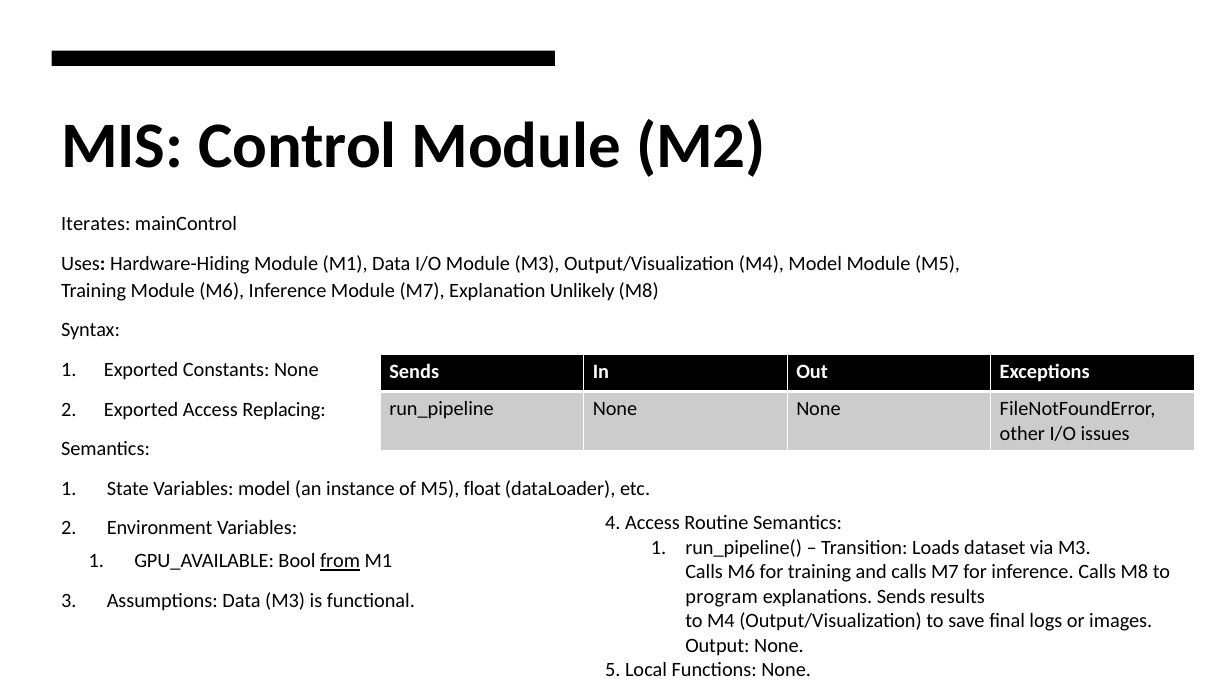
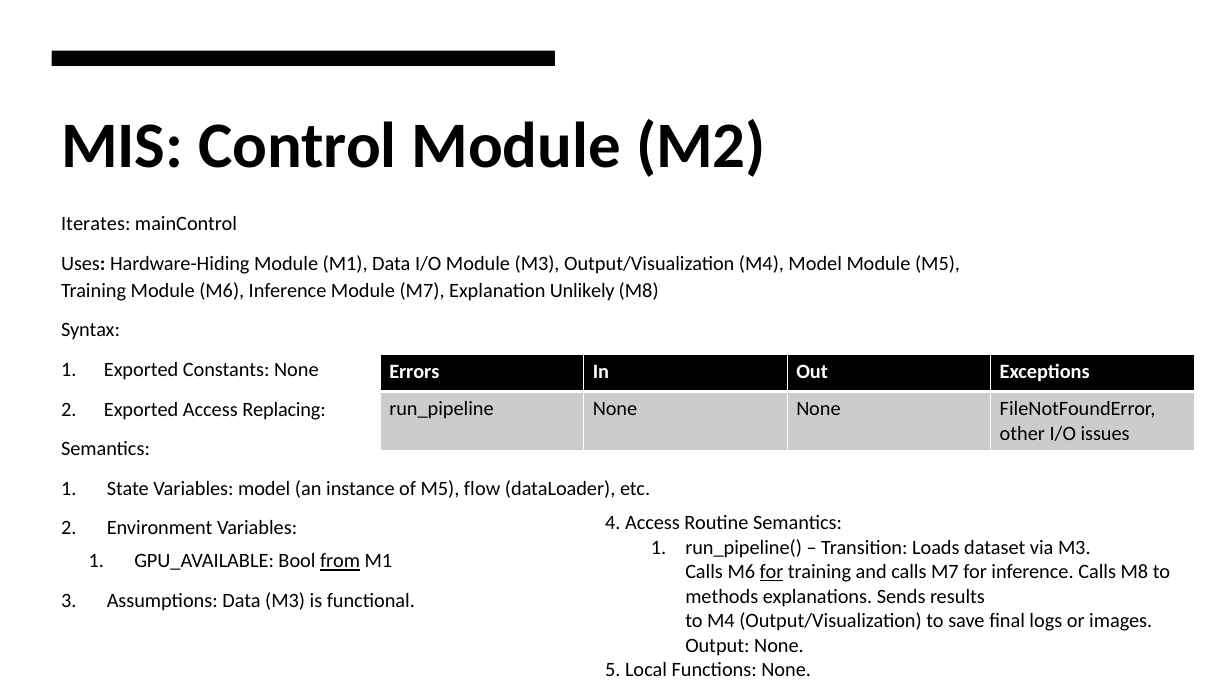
Sends at (414, 372): Sends -> Errors
float: float -> flow
for at (772, 572) underline: none -> present
program: program -> methods
